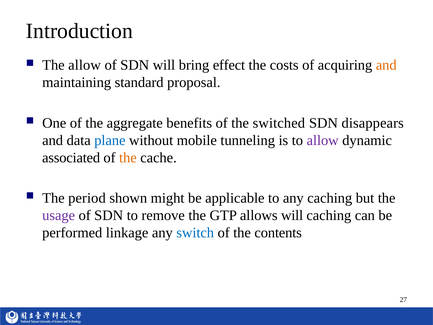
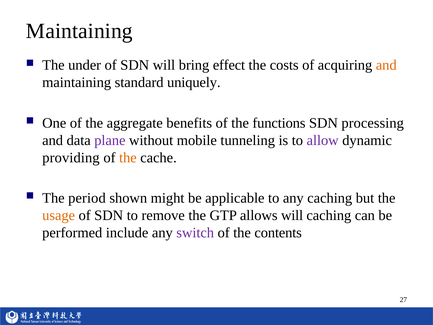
Introduction at (79, 31): Introduction -> Maintaining
The allow: allow -> under
proposal: proposal -> uniquely
switched: switched -> functions
disappears: disappears -> processing
plane colour: blue -> purple
associated: associated -> providing
usage colour: purple -> orange
linkage: linkage -> include
switch colour: blue -> purple
